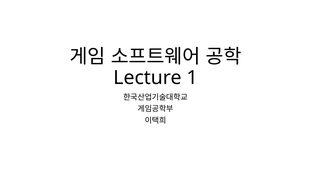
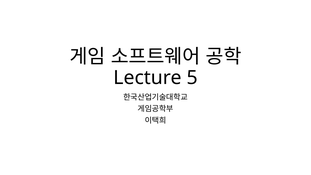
1: 1 -> 5
